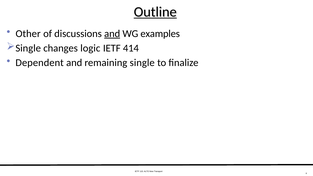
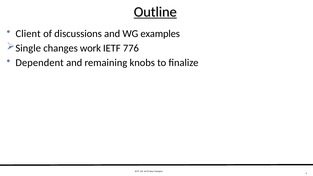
Other: Other -> Client
and at (112, 34) underline: present -> none
logic: logic -> work
414: 414 -> 776
remaining single: single -> knobs
